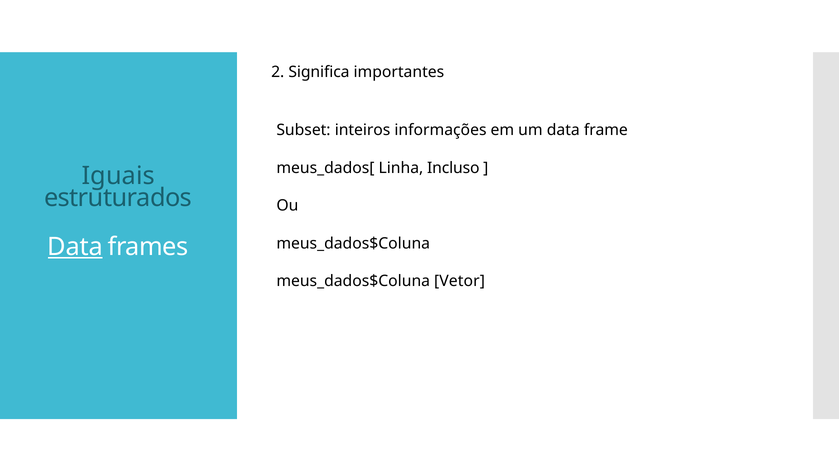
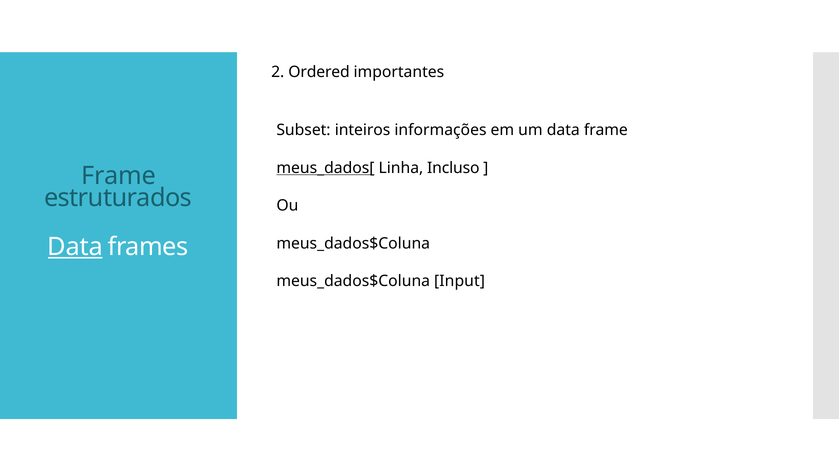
Significa: Significa -> Ordered
meus_dados[ underline: none -> present
Iguais at (118, 176): Iguais -> Frame
Vetor: Vetor -> Input
